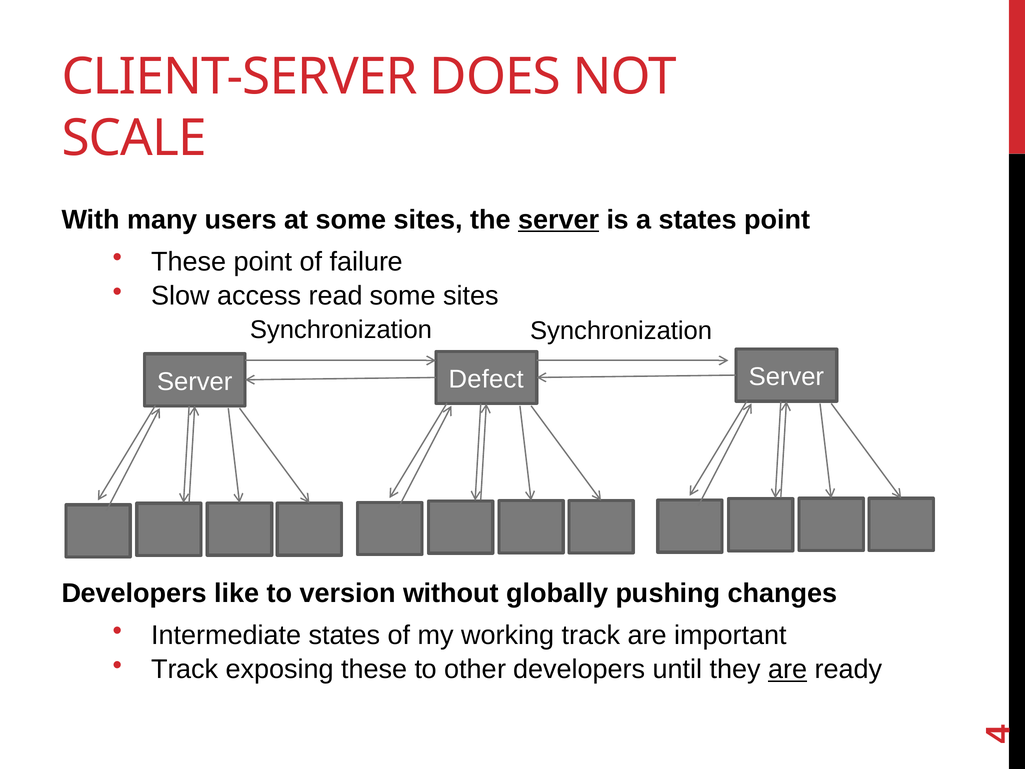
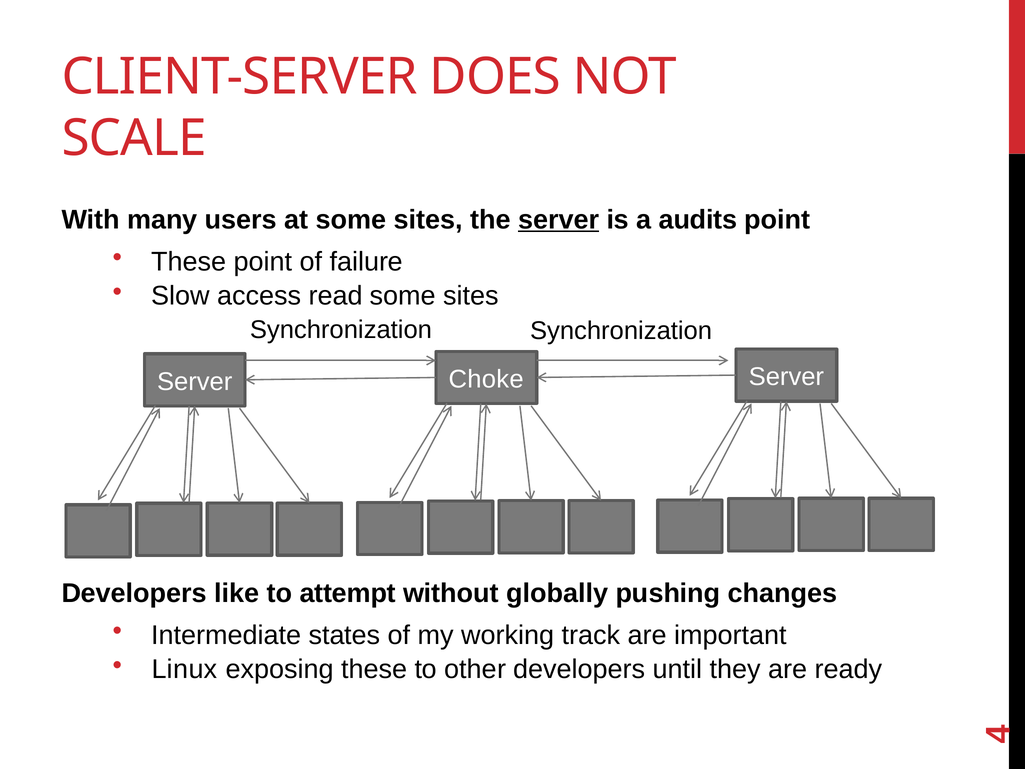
a states: states -> audits
Defect: Defect -> Choke
version: version -> attempt
Track at (185, 669): Track -> Linux
are at (788, 669) underline: present -> none
